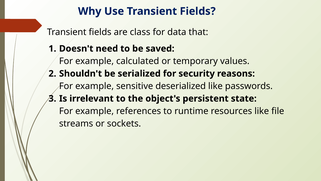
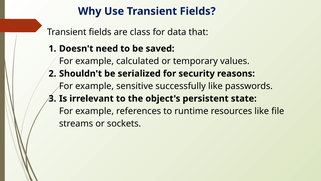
deserialized: deserialized -> successfully
